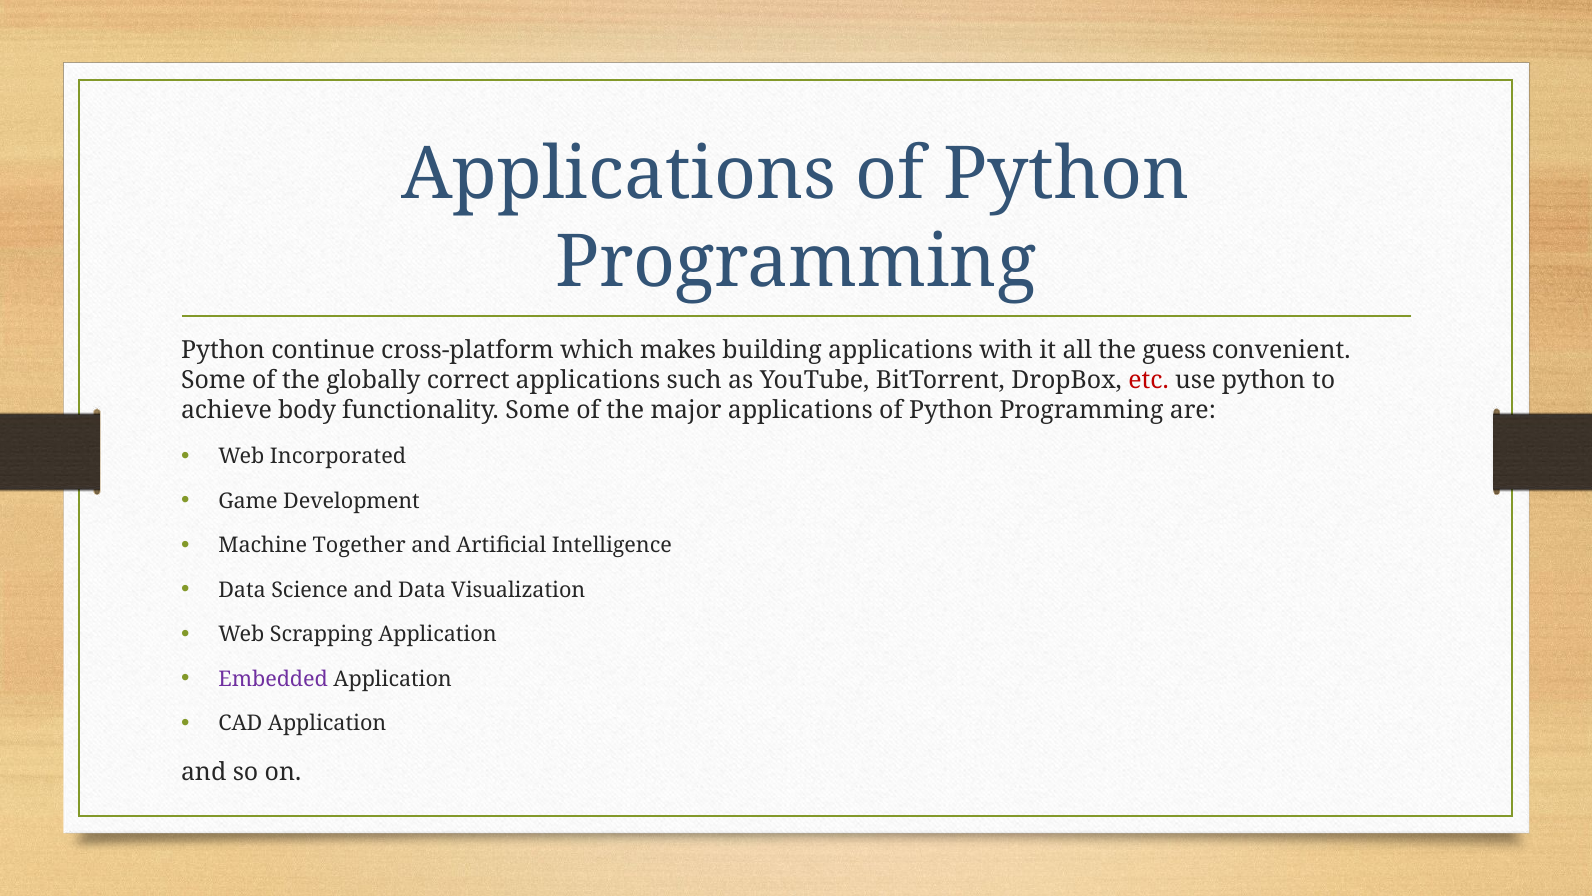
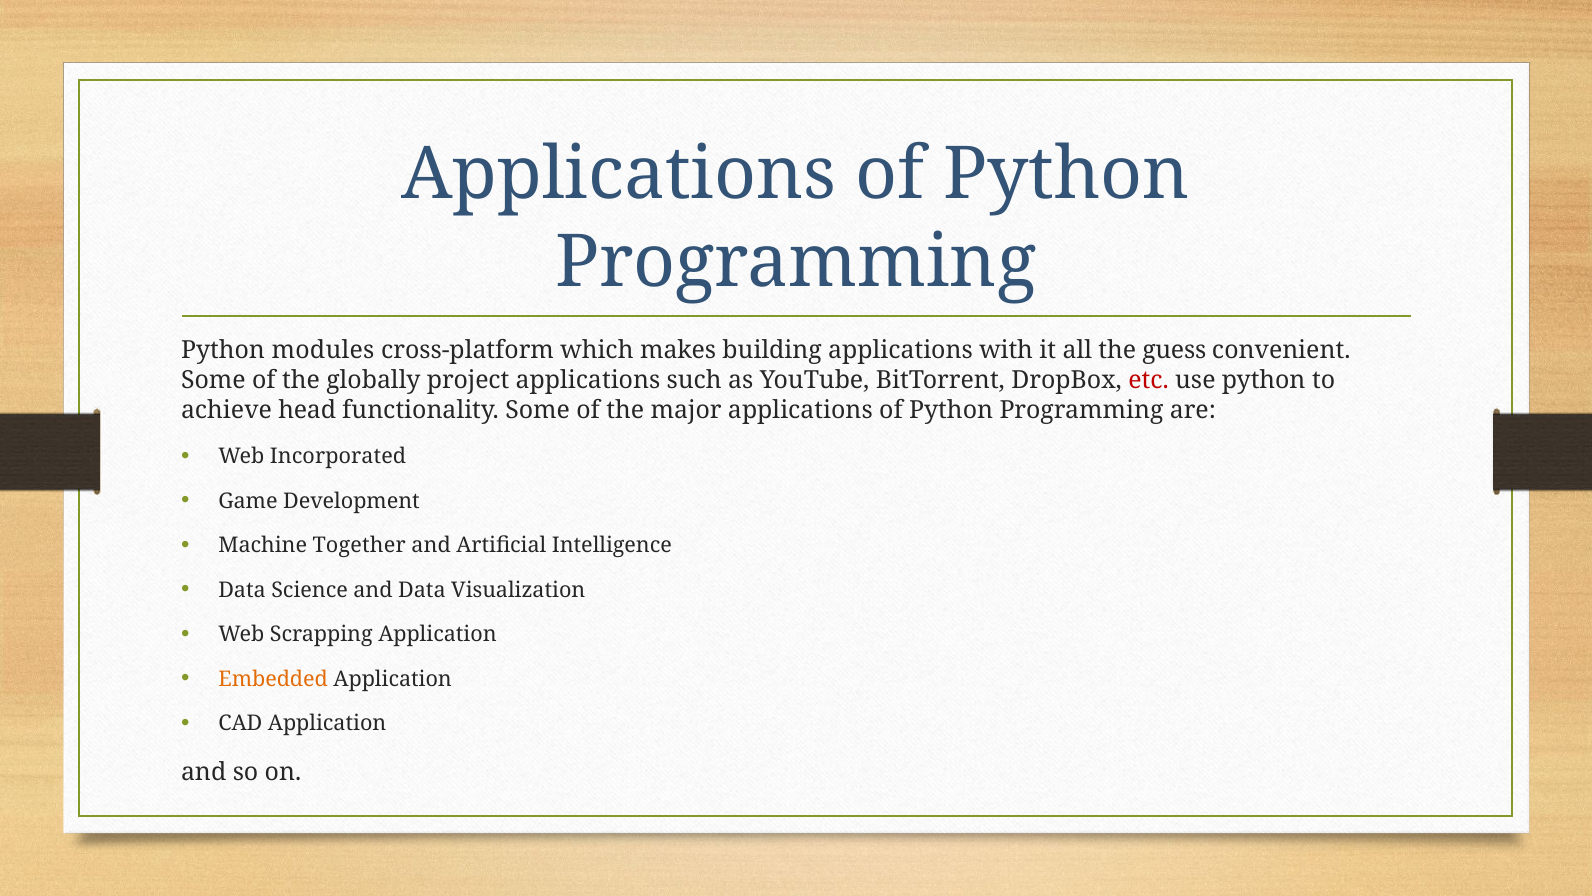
continue: continue -> modules
correct: correct -> project
body: body -> head
Embedded colour: purple -> orange
